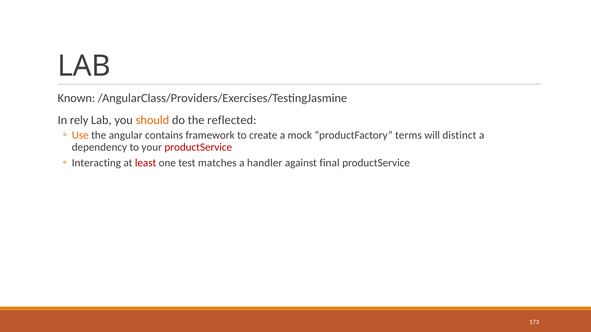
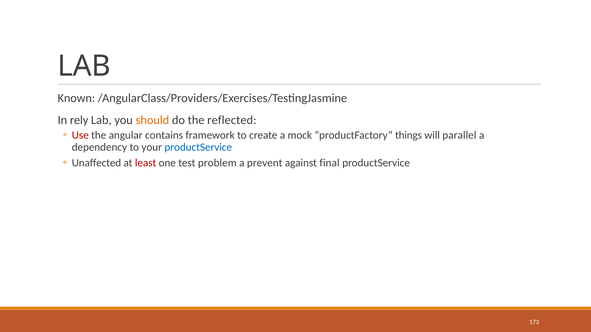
Use colour: orange -> red
terms: terms -> things
distinct: distinct -> parallel
productService at (198, 147) colour: red -> blue
Interacting: Interacting -> Unaffected
matches: matches -> problem
handler: handler -> prevent
